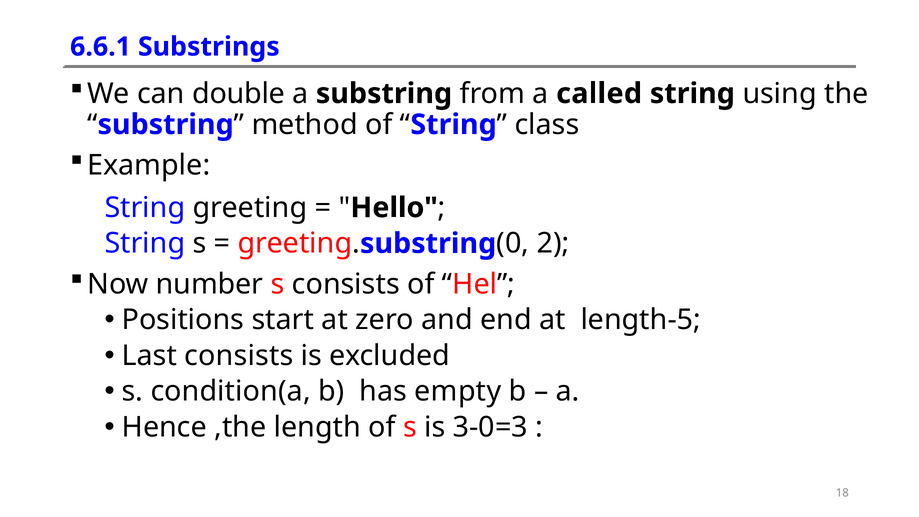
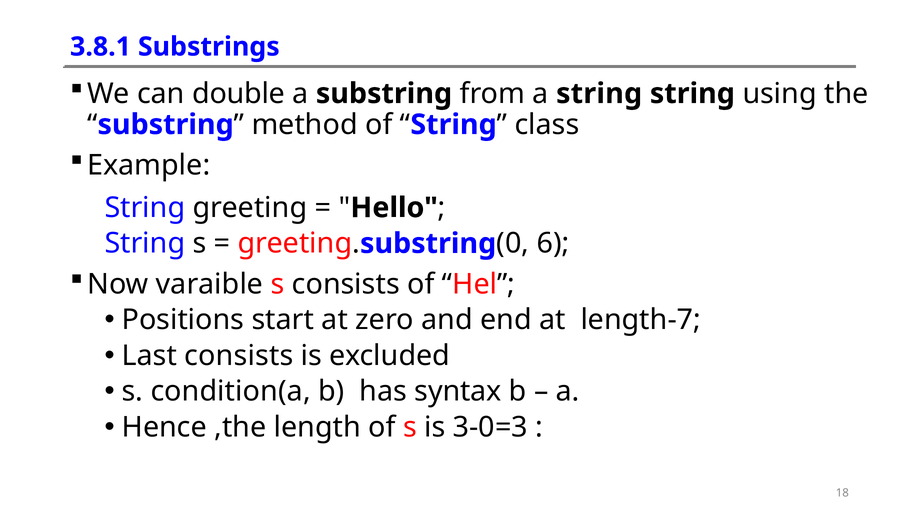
6.6.1: 6.6.1 -> 3.8.1
a called: called -> string
2: 2 -> 6
number: number -> varaible
length-5: length-5 -> length-7
empty: empty -> syntax
